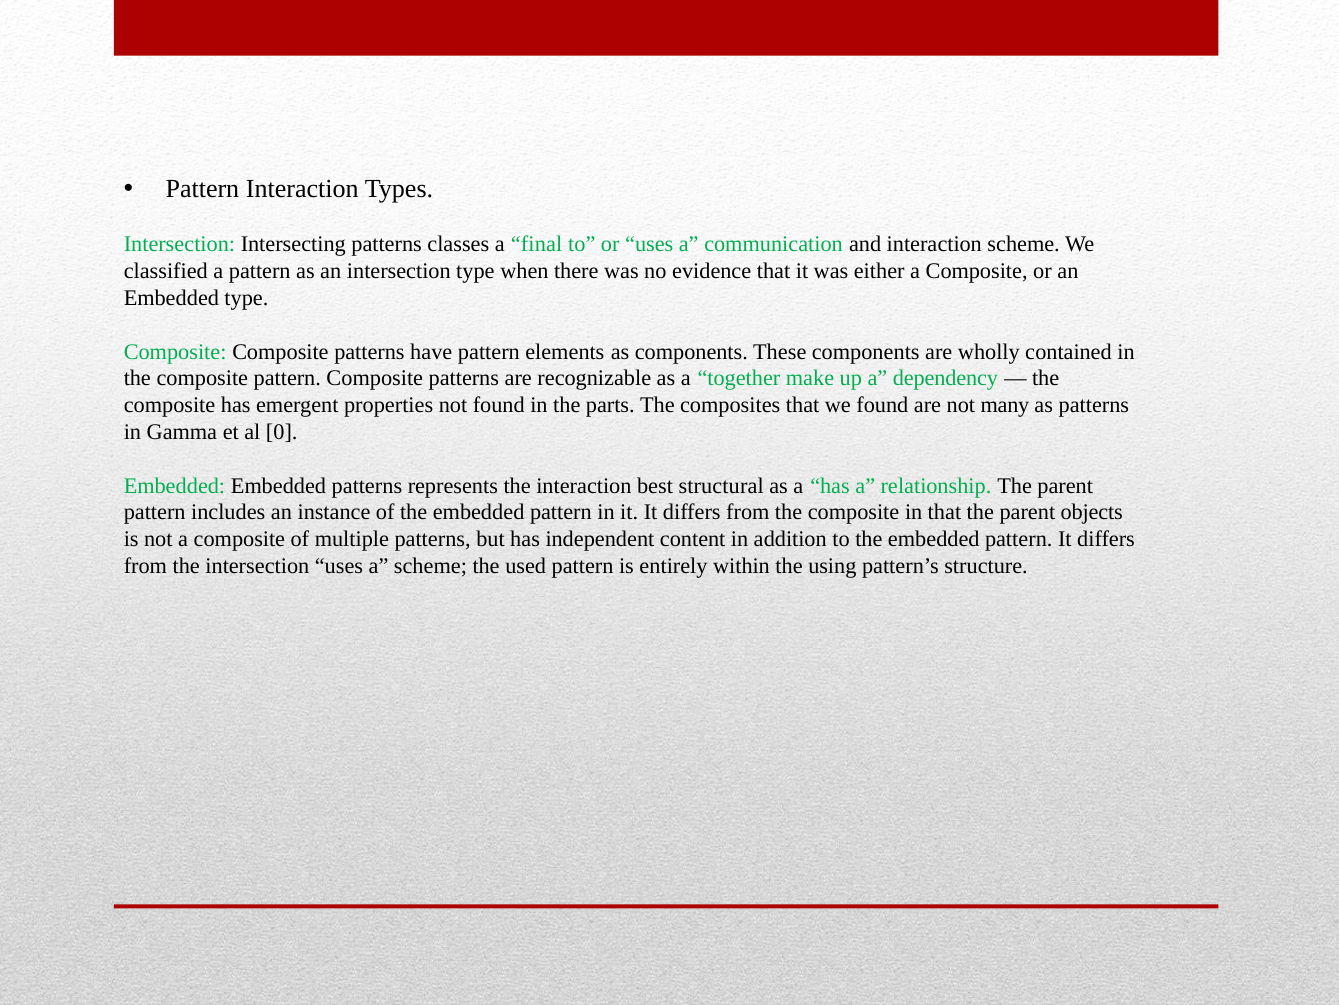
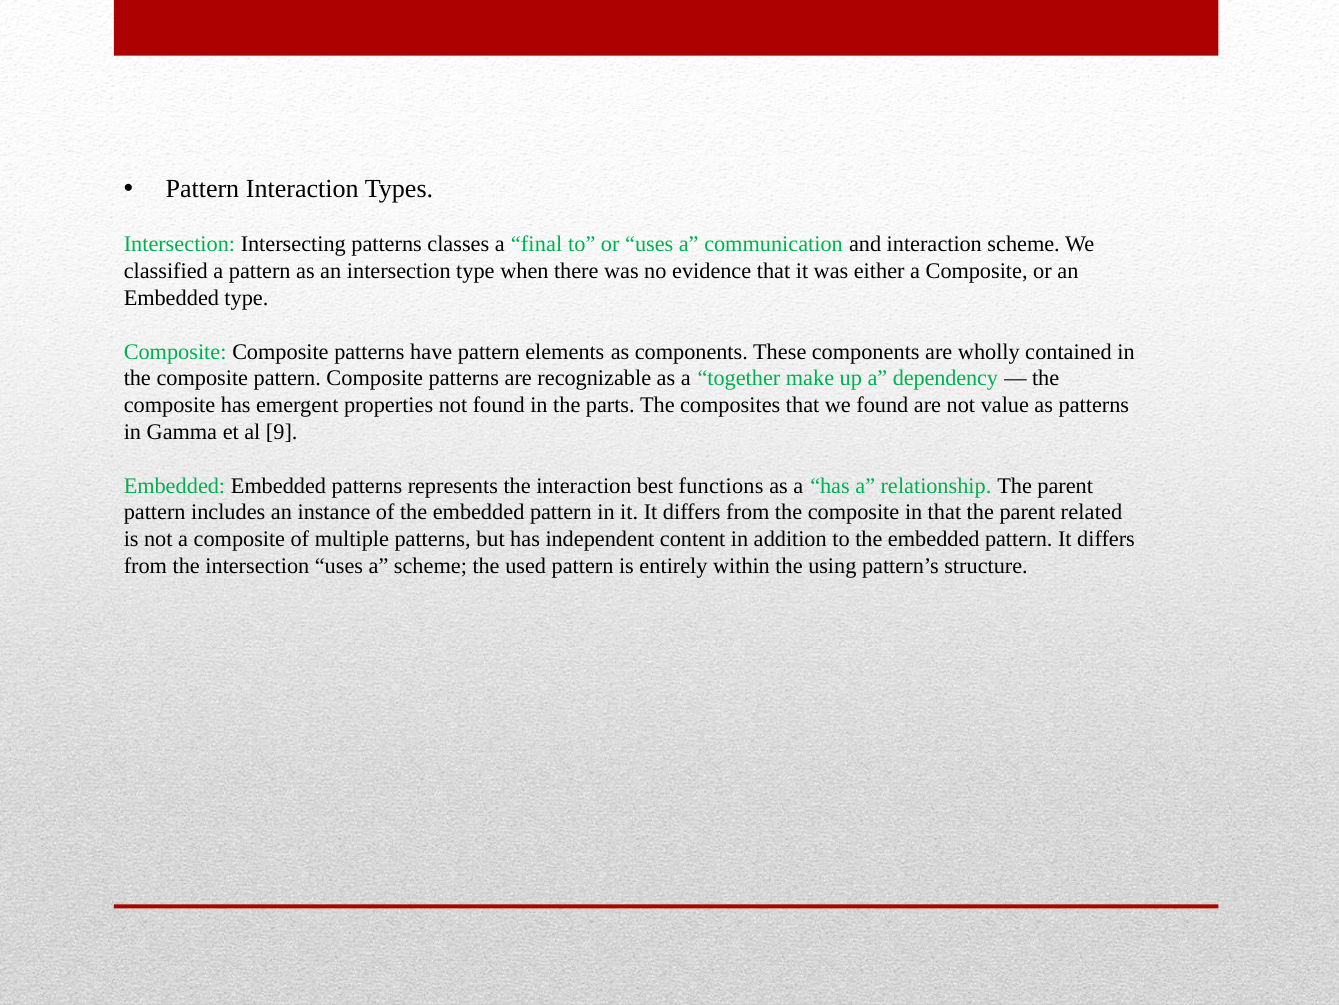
many: many -> value
0: 0 -> 9
structural: structural -> functions
objects: objects -> related
